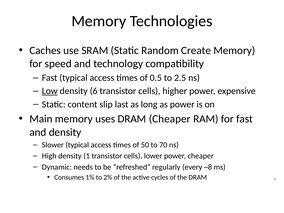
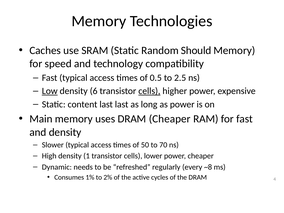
Create: Create -> Should
cells at (149, 91) underline: none -> present
content slip: slip -> last
